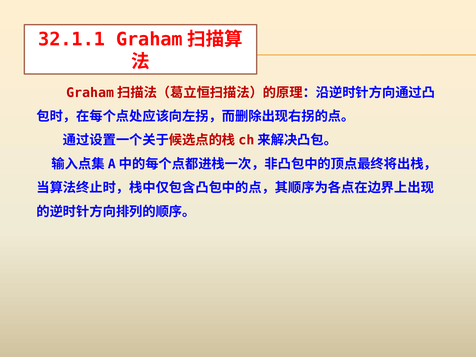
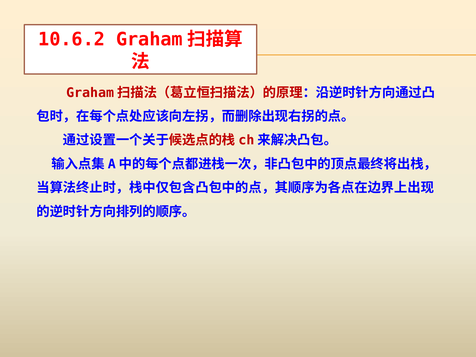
32.1.1: 32.1.1 -> 10.6.2
